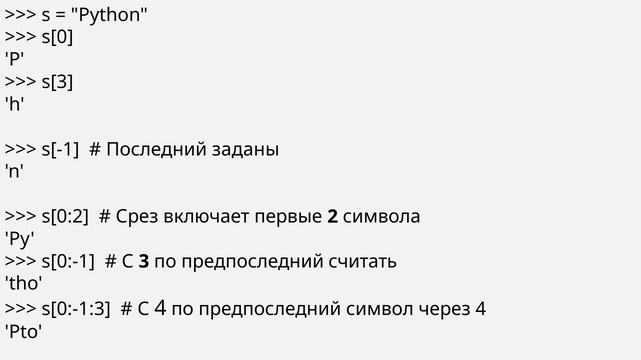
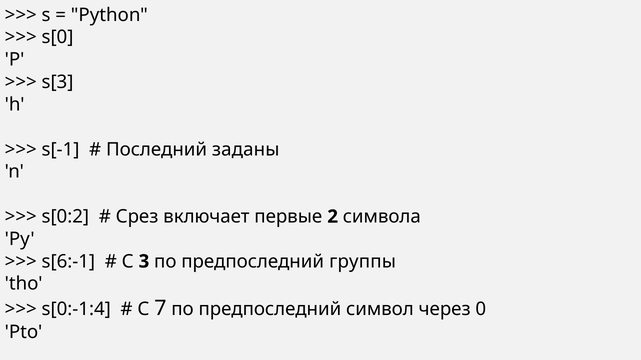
s[0:-1: s[0:-1 -> s[6:-1
считать: считать -> группы
s[0:-1:3: s[0:-1:3 -> s[0:-1:4
С 4: 4 -> 7
через 4: 4 -> 0
